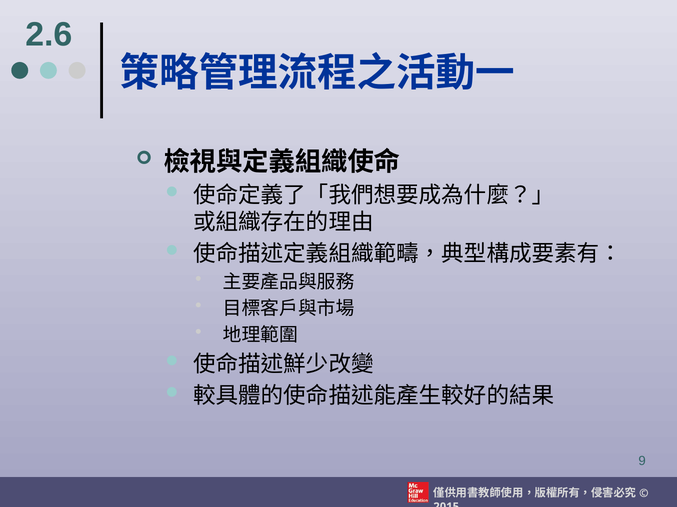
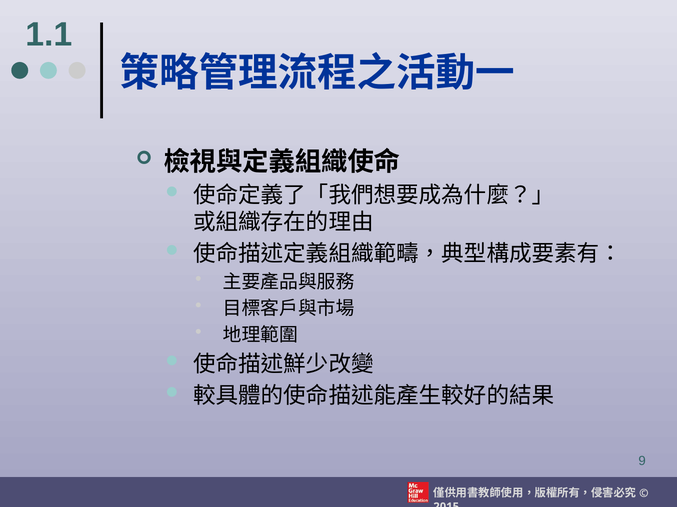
2.6: 2.6 -> 1.1
